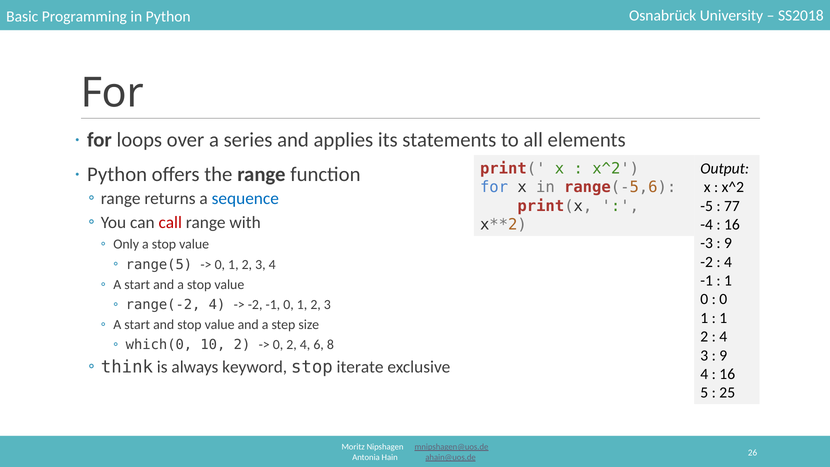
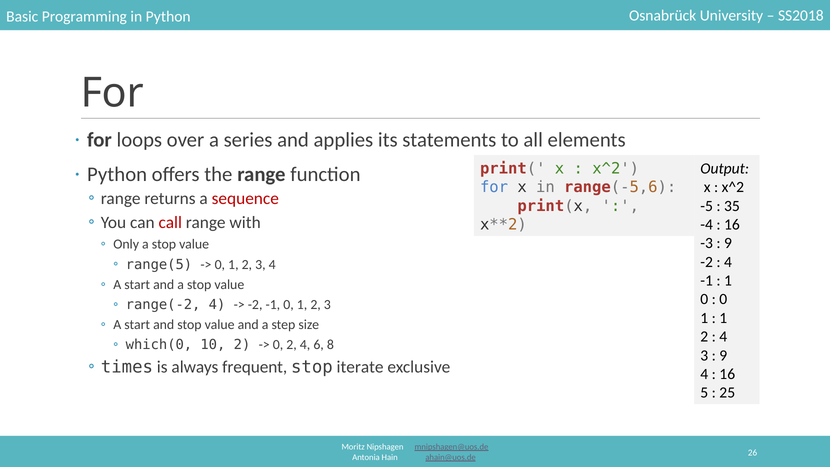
sequence colour: blue -> red
77: 77 -> 35
think: think -> times
keyword: keyword -> frequent
